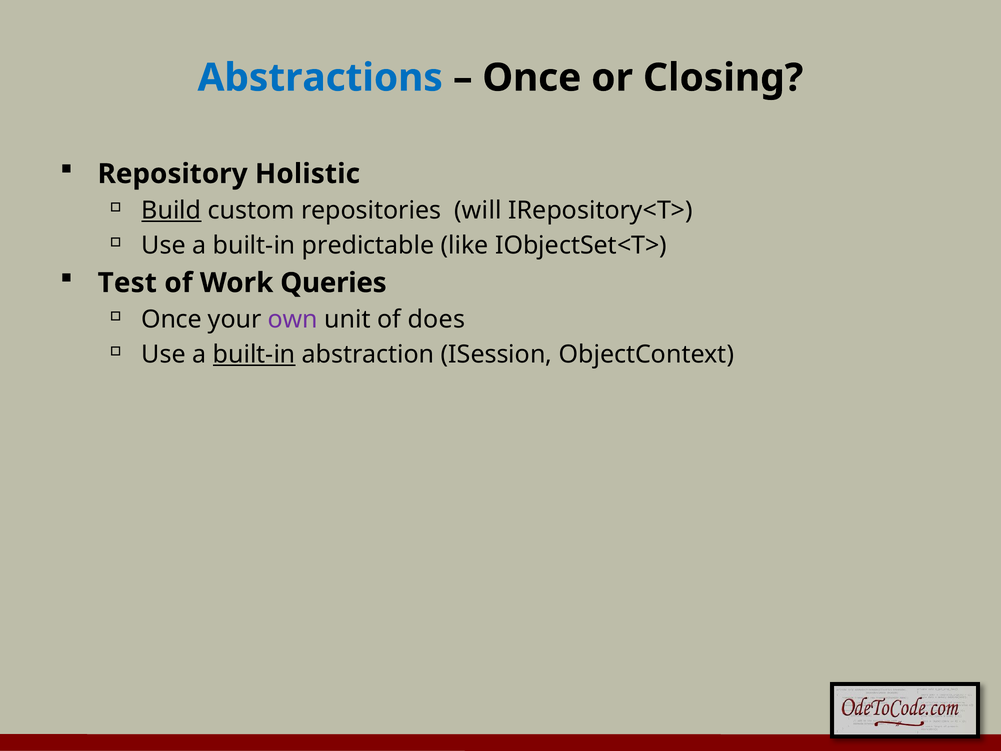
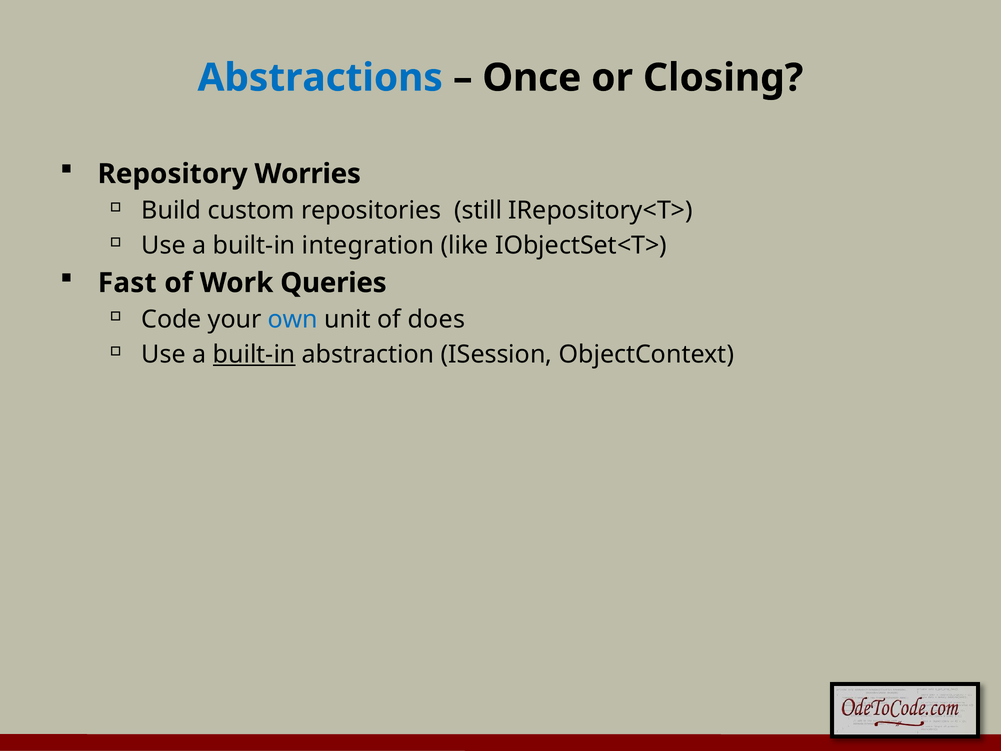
Holistic: Holistic -> Worries
Build underline: present -> none
will: will -> still
predictable: predictable -> integration
Test: Test -> Fast
Once at (171, 319): Once -> Code
own colour: purple -> blue
